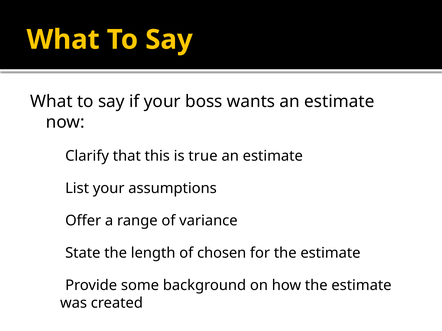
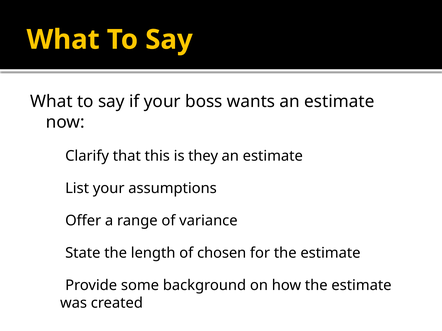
true: true -> they
